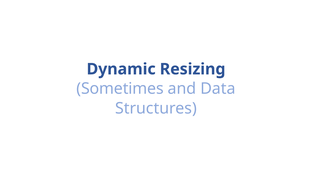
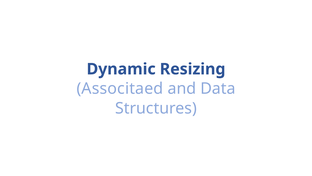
Sometimes: Sometimes -> Associtaed
